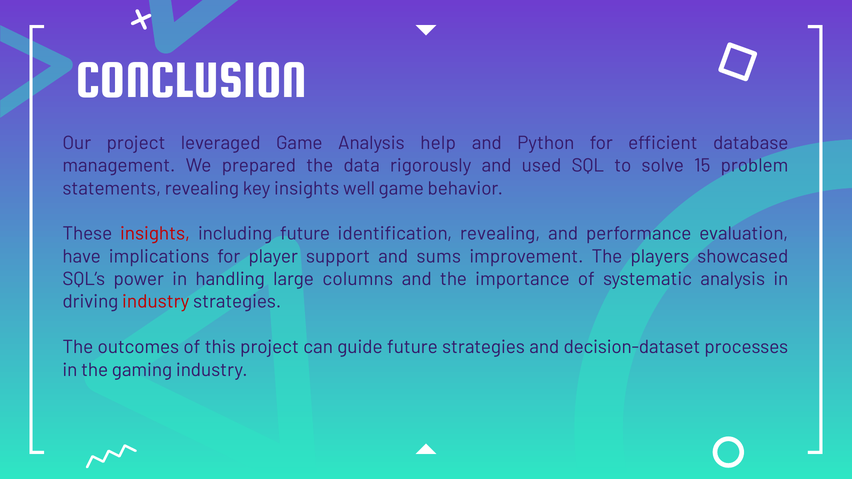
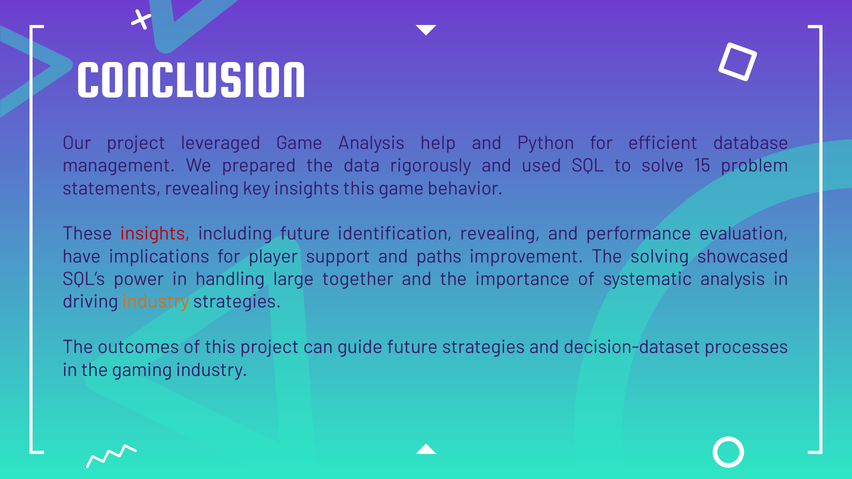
insights well: well -> this
sums: sums -> paths
players: players -> solving
columns: columns -> together
industry at (156, 302) colour: red -> orange
